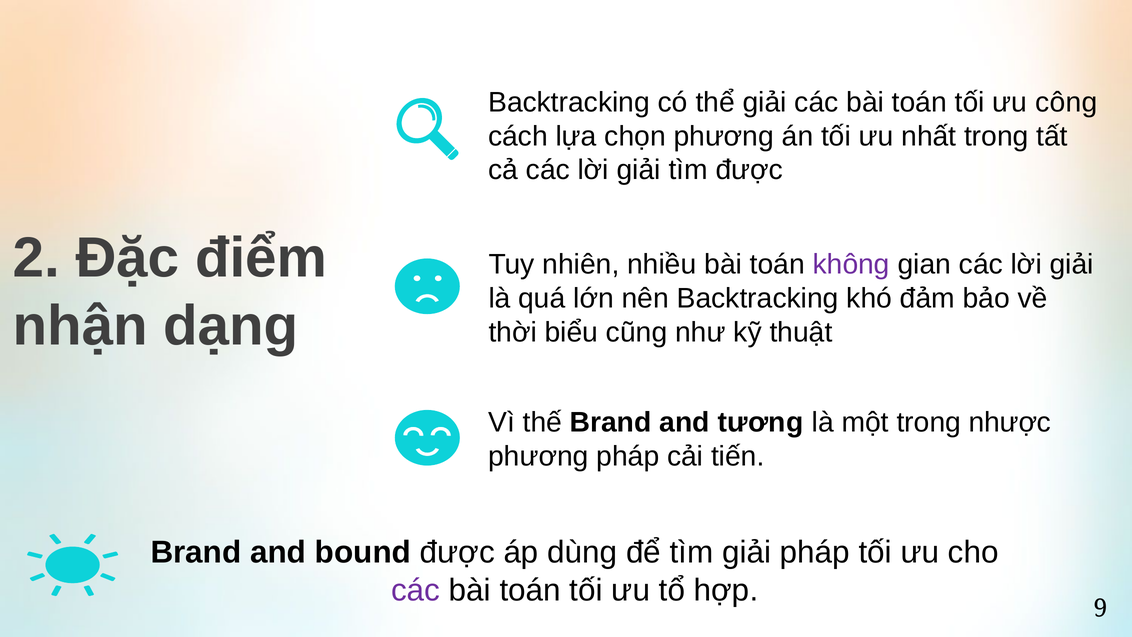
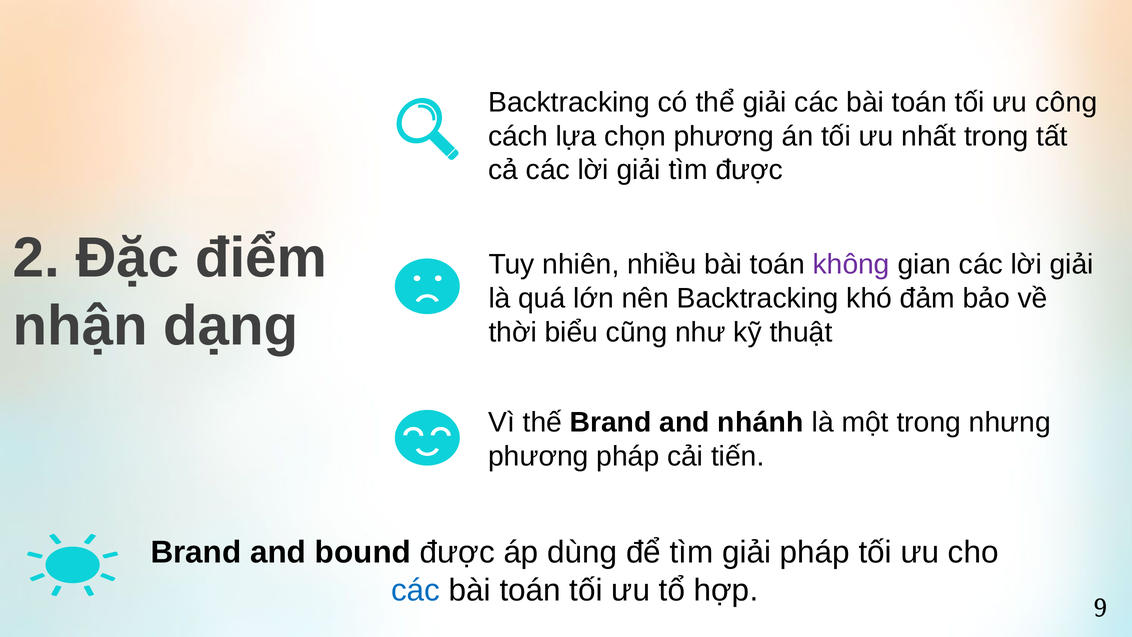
tương: tương -> nhánh
nhược: nhược -> nhưng
các at (416, 590) colour: purple -> blue
